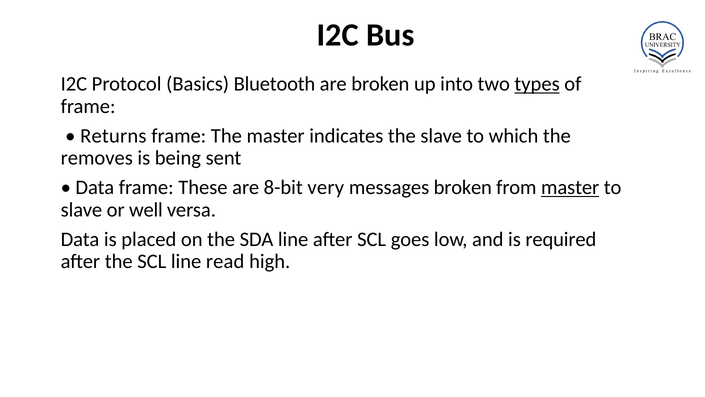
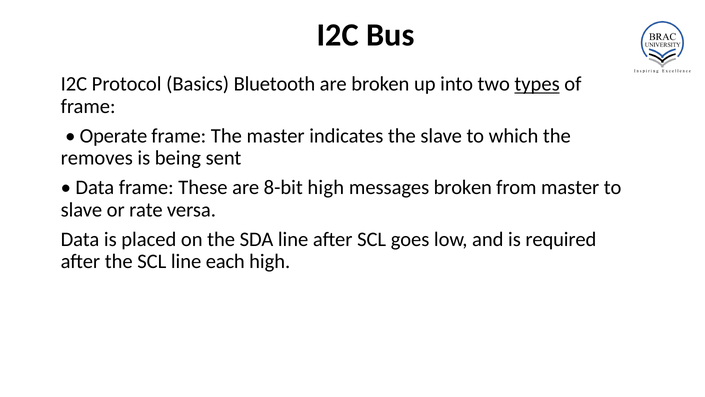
Returns: Returns -> Operate
8-bit very: very -> high
master at (570, 187) underline: present -> none
well: well -> rate
read: read -> each
